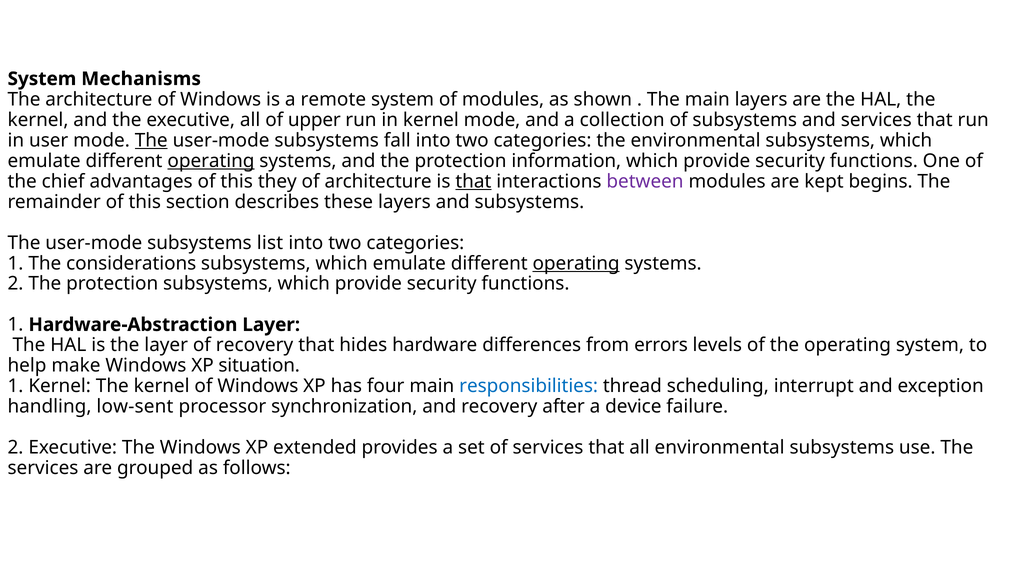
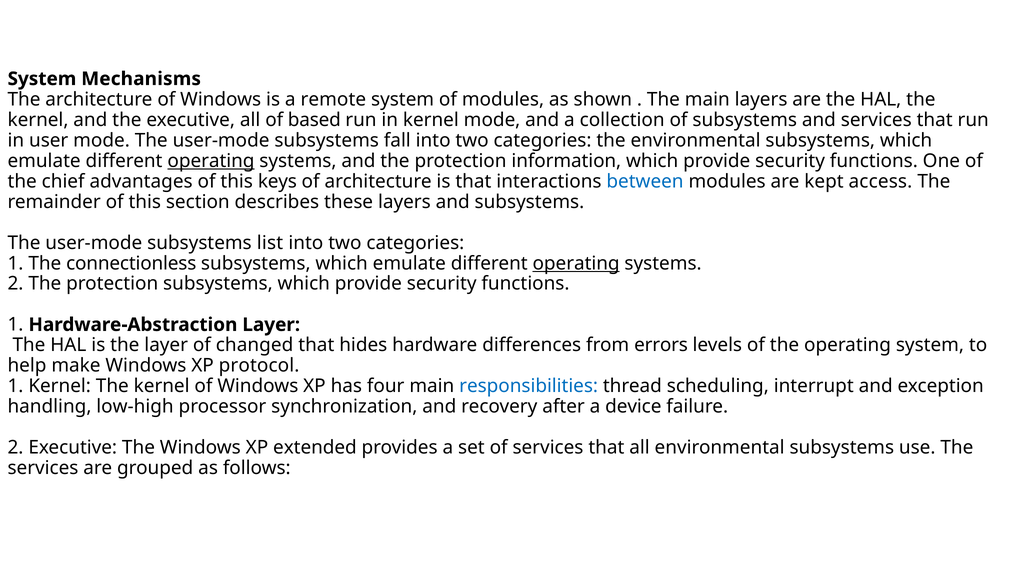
upper: upper -> based
The at (151, 140) underline: present -> none
they: they -> keys
that at (473, 181) underline: present -> none
between colour: purple -> blue
begins: begins -> access
considerations: considerations -> connectionless
of recovery: recovery -> changed
situation: situation -> protocol
low-sent: low-sent -> low-high
